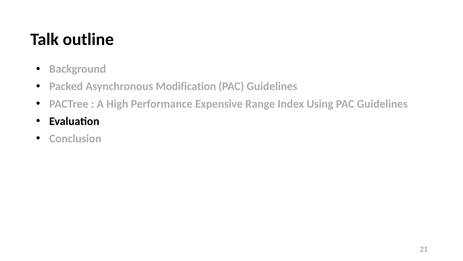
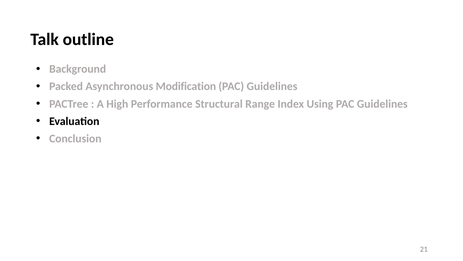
Expensive: Expensive -> Structural
